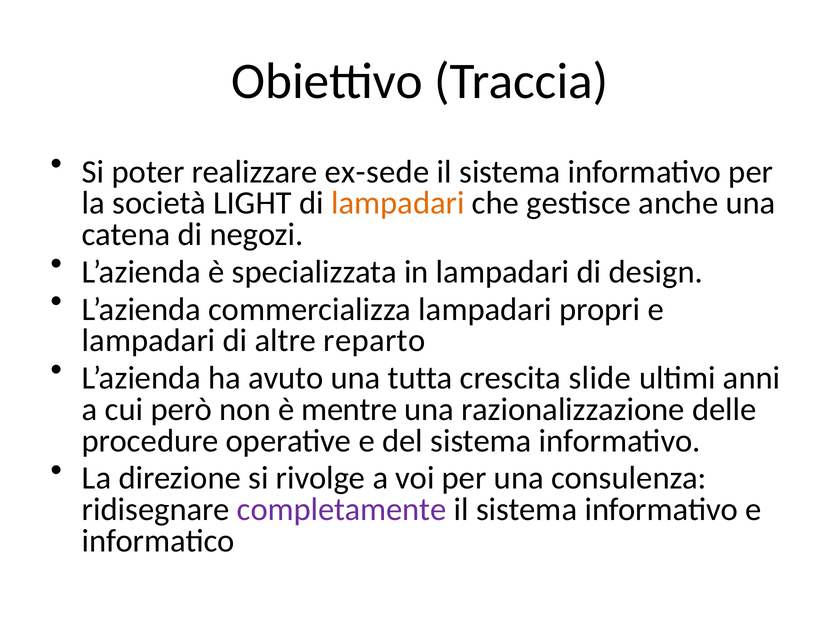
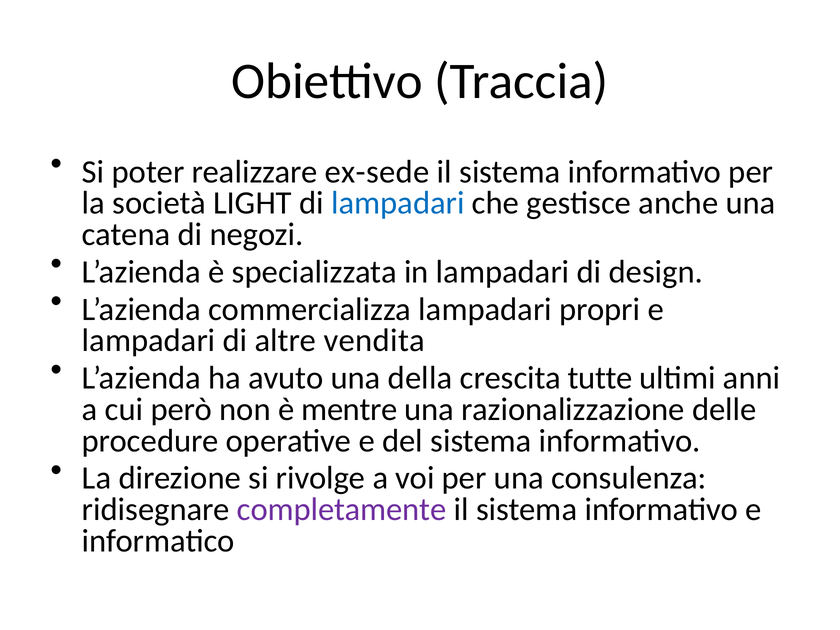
lampadari at (398, 203) colour: orange -> blue
reparto: reparto -> vendita
tutta: tutta -> della
slide: slide -> tutte
